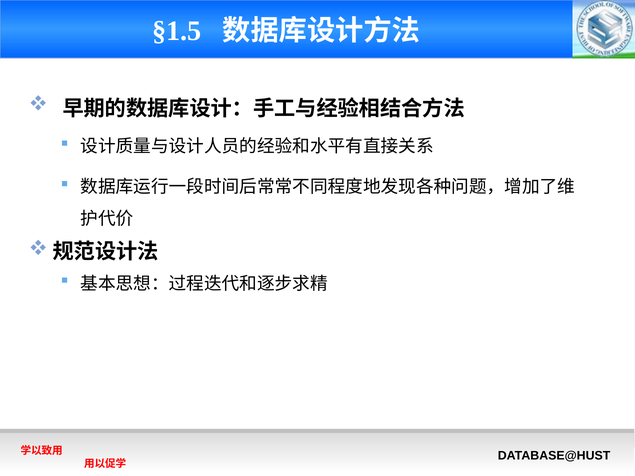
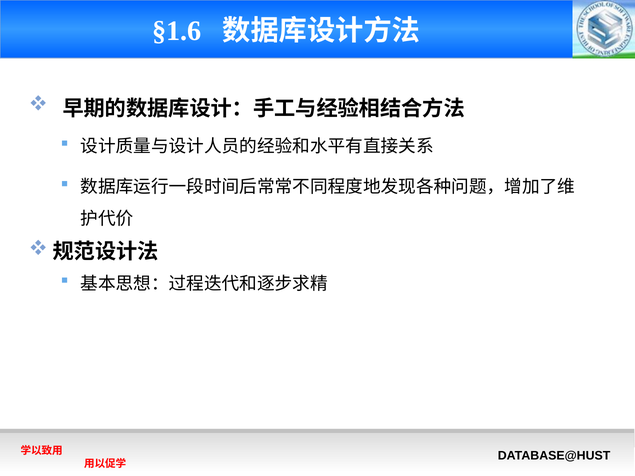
§1.5: §1.5 -> §1.6
